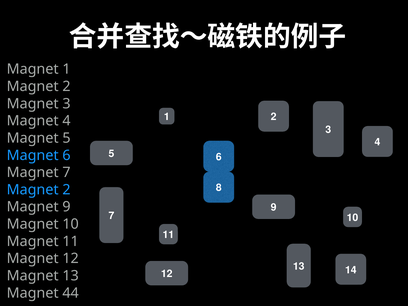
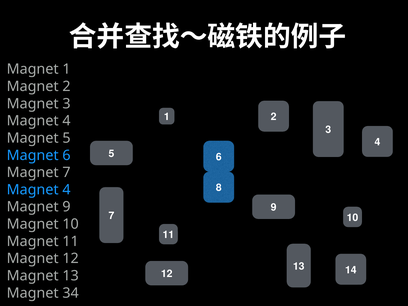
2 at (66, 190): 2 -> 4
44: 44 -> 34
